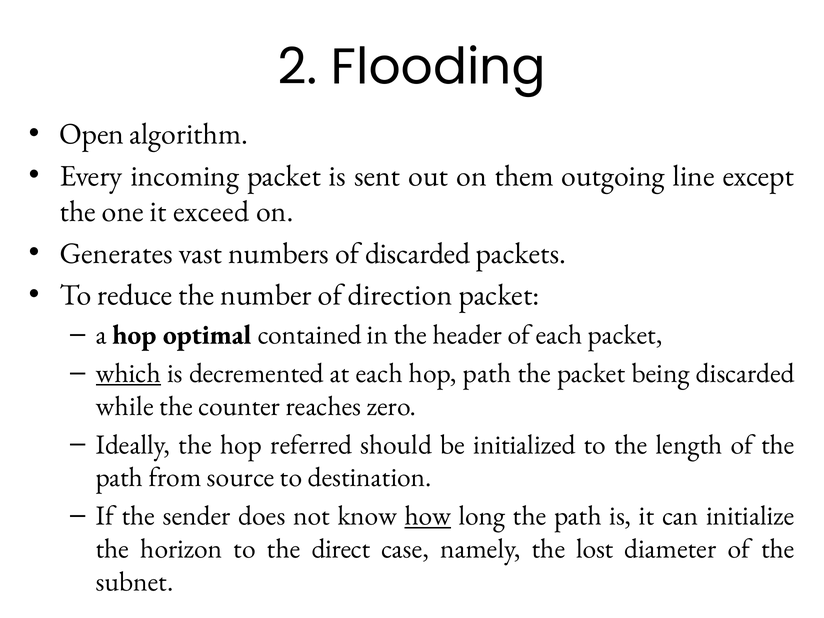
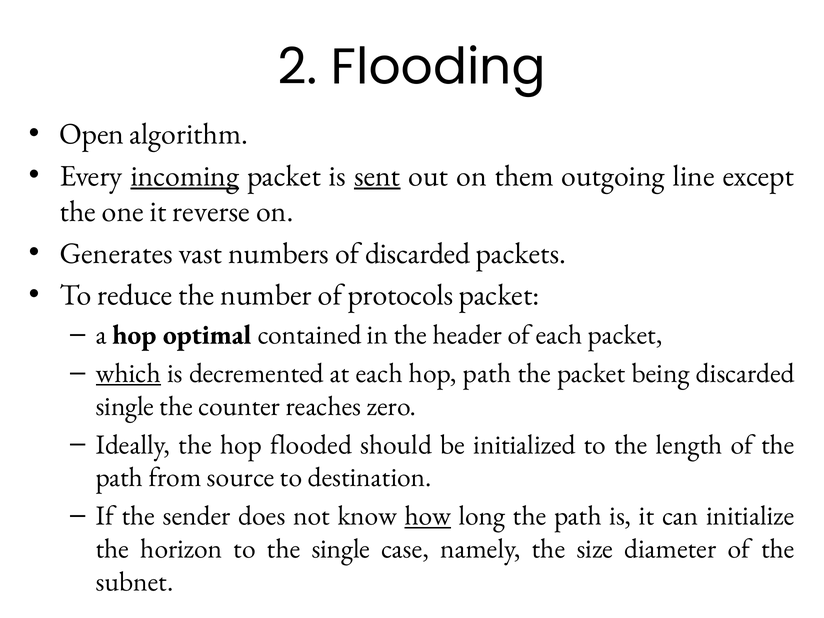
incoming underline: none -> present
sent underline: none -> present
exceed: exceed -> reverse
direction: direction -> protocols
while at (125, 406): while -> single
referred: referred -> flooded
the direct: direct -> single
lost: lost -> size
